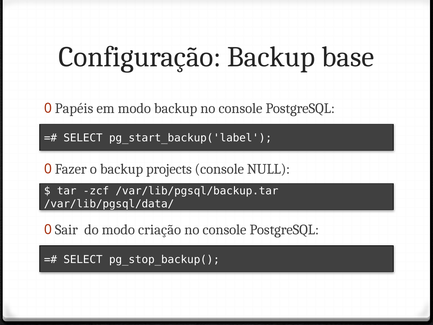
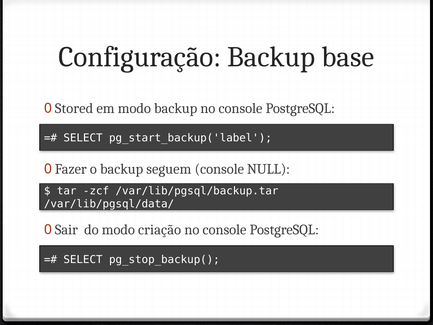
Papéis: Papéis -> Stored
projects: projects -> seguem
